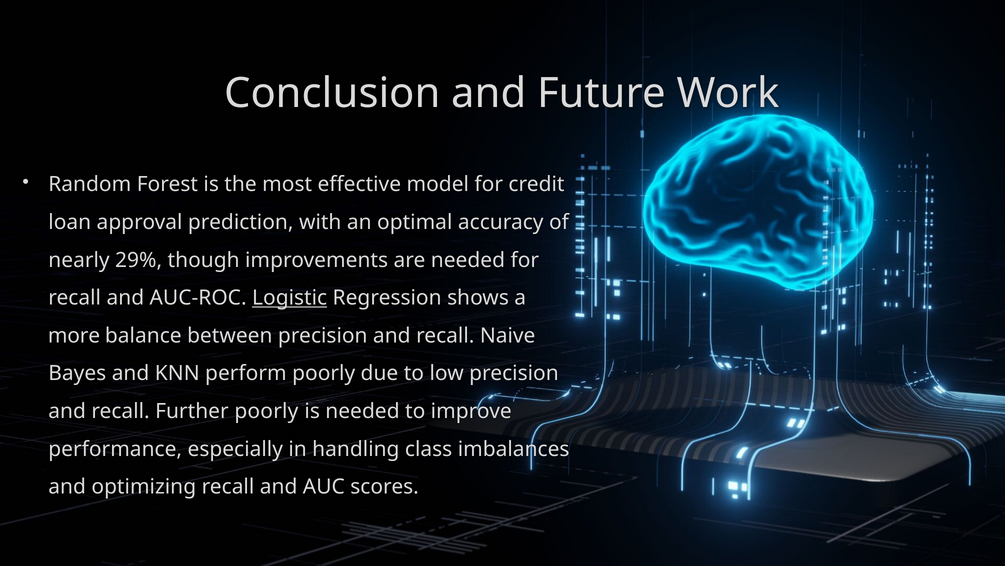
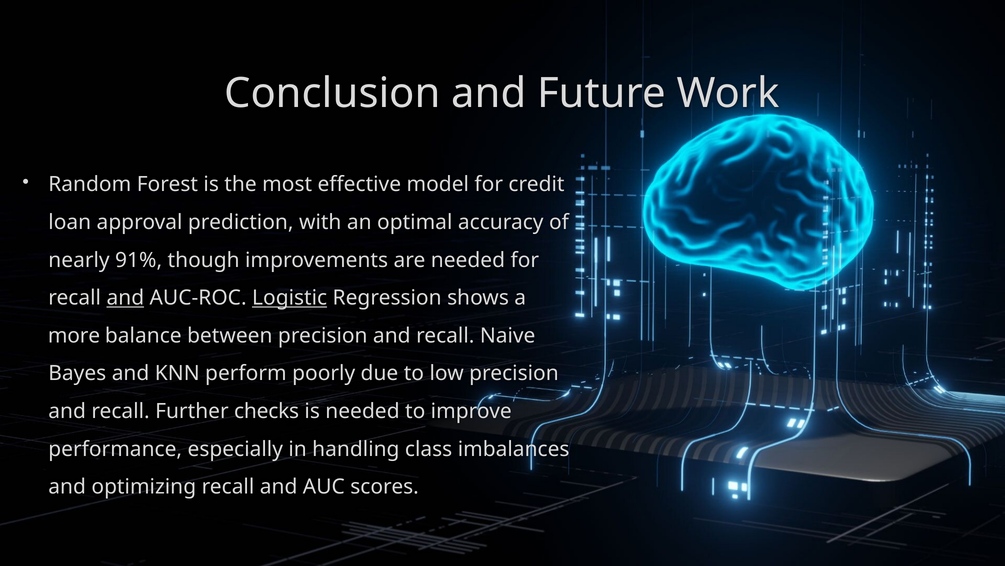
29%: 29% -> 91%
and at (125, 298) underline: none -> present
Further poorly: poorly -> checks
